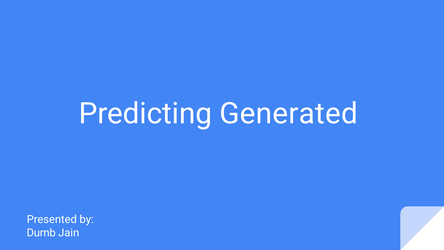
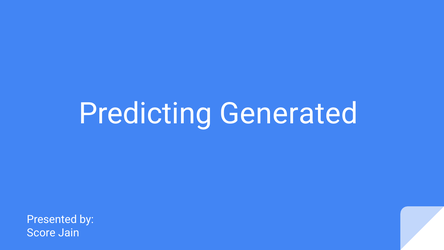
Dumb: Dumb -> Score
